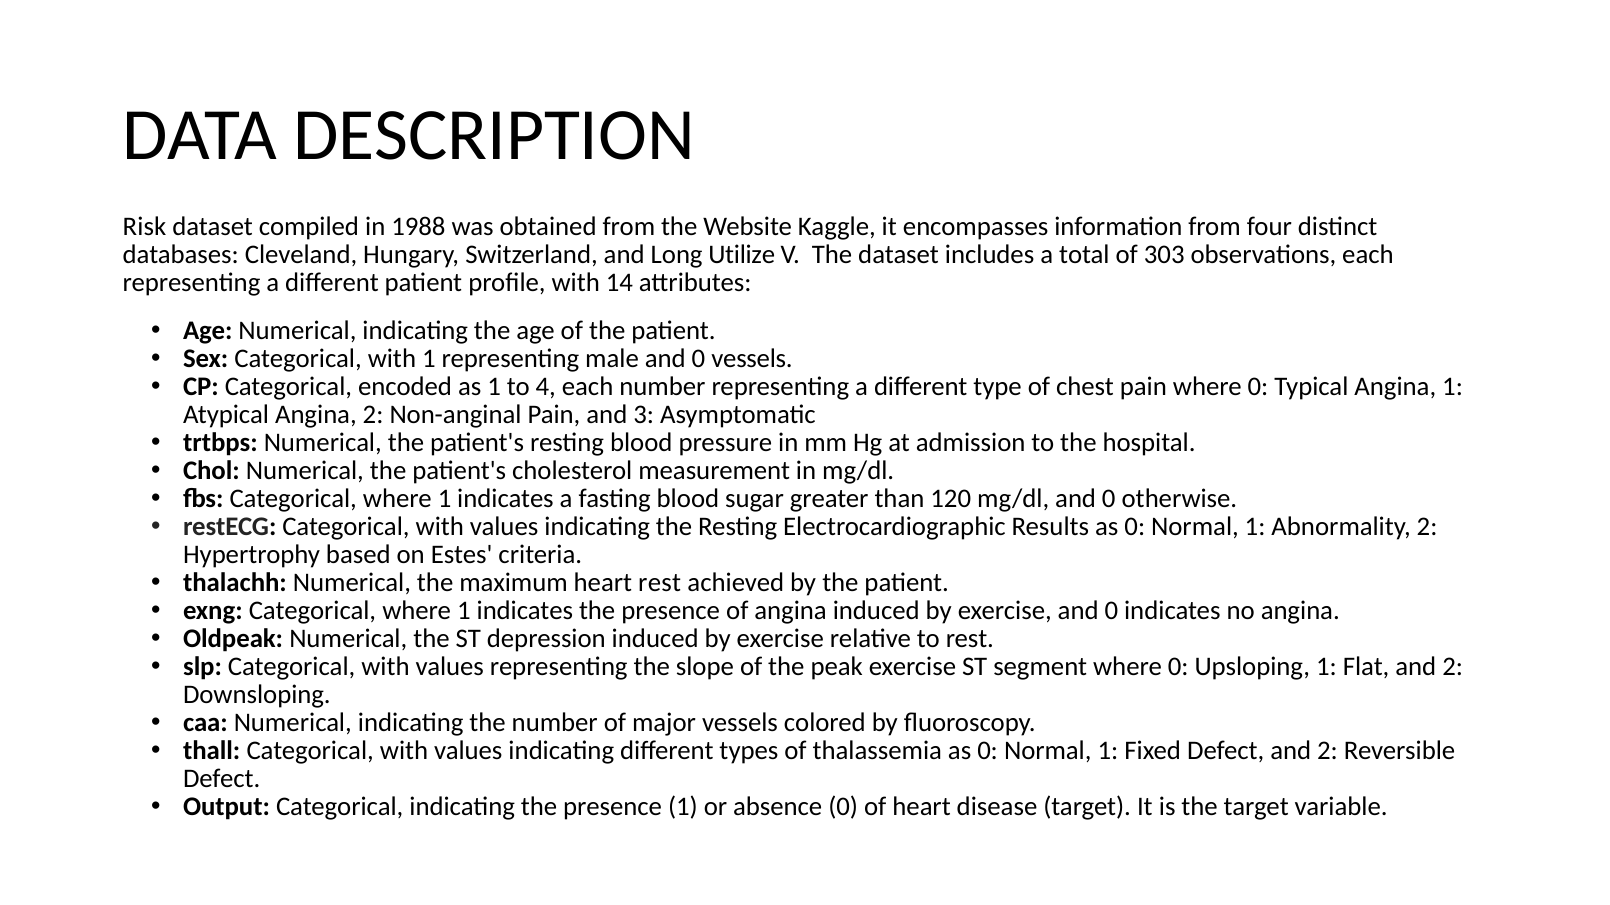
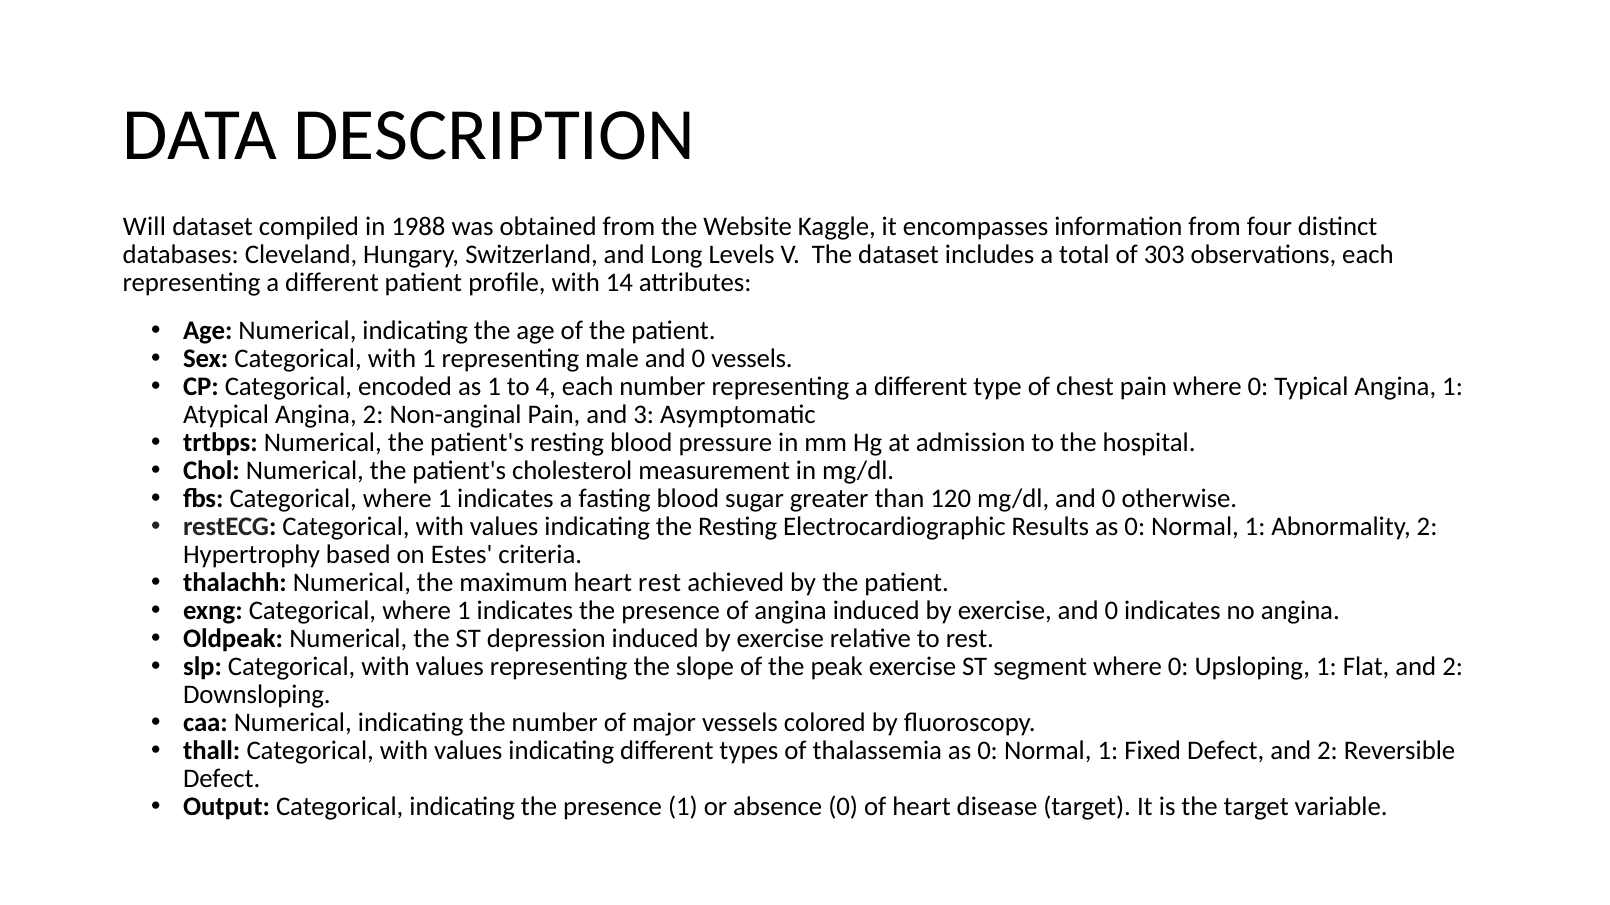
Risk: Risk -> Will
Utilize: Utilize -> Levels
